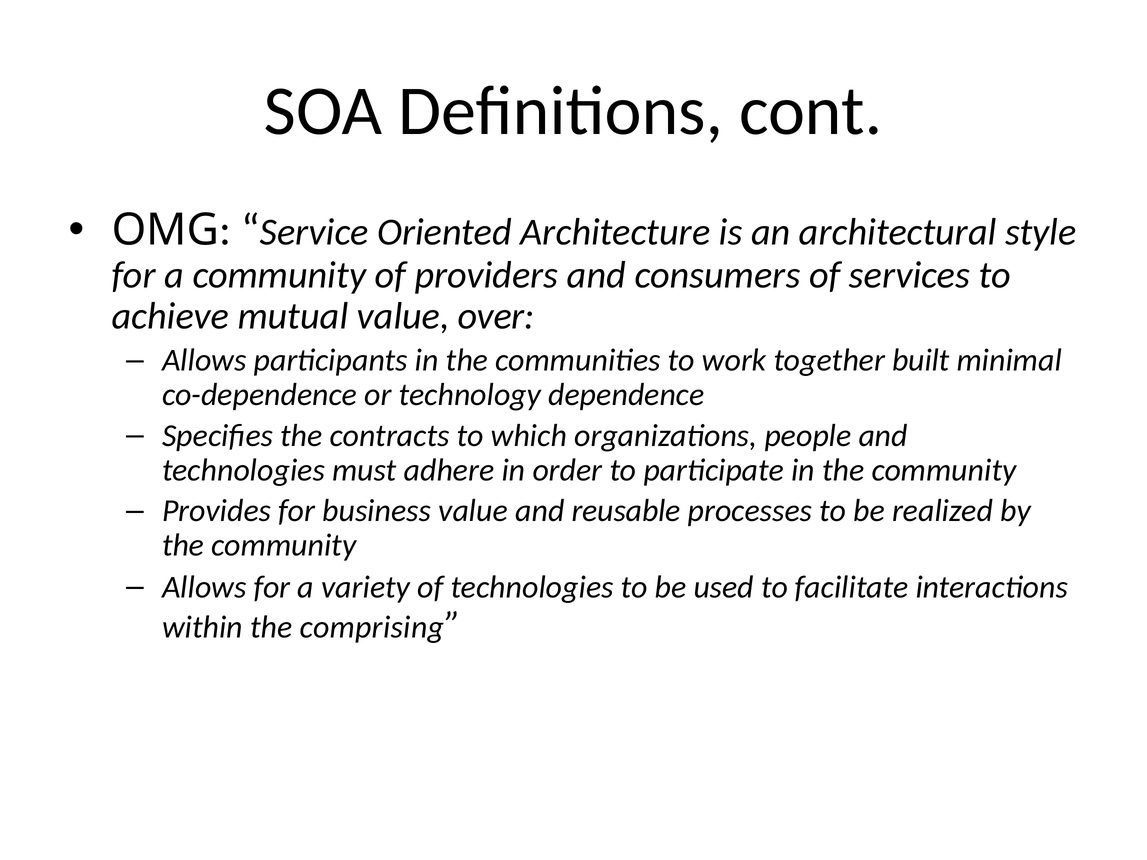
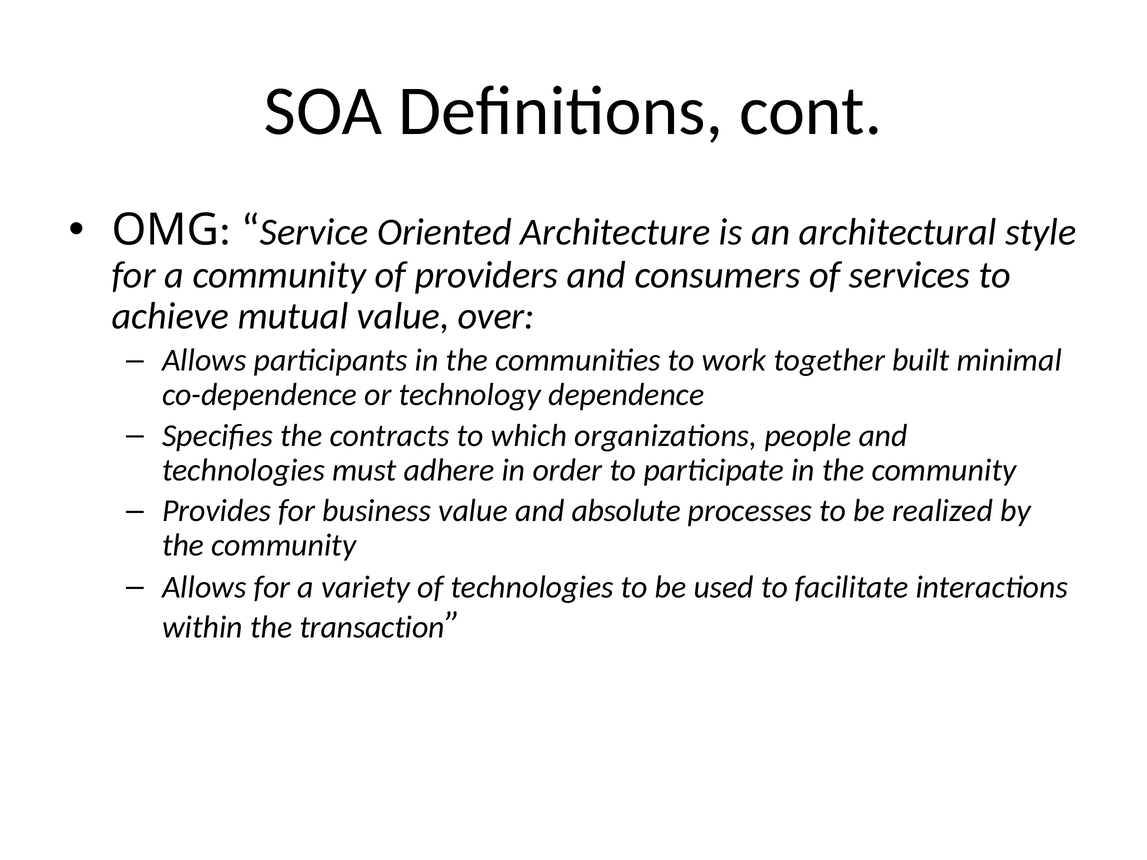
reusable: reusable -> absolute
comprising: comprising -> transaction
